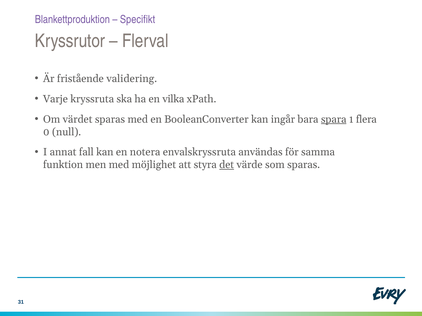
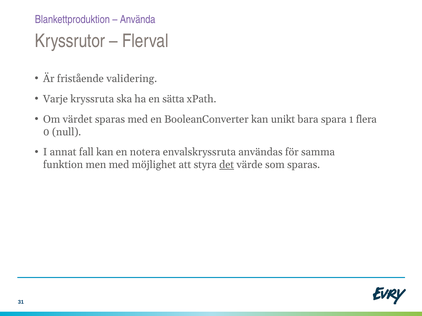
Specifikt: Specifikt -> Använda
vilka: vilka -> sätta
ingår: ingår -> unikt
spara underline: present -> none
